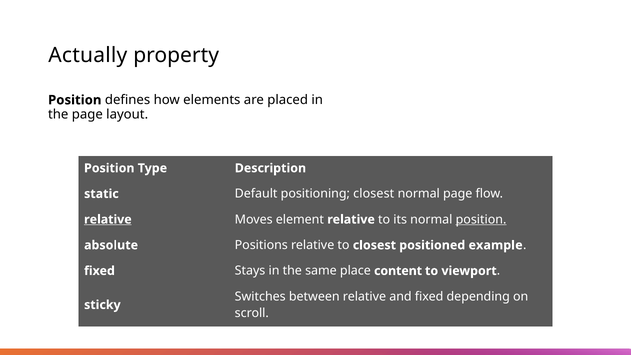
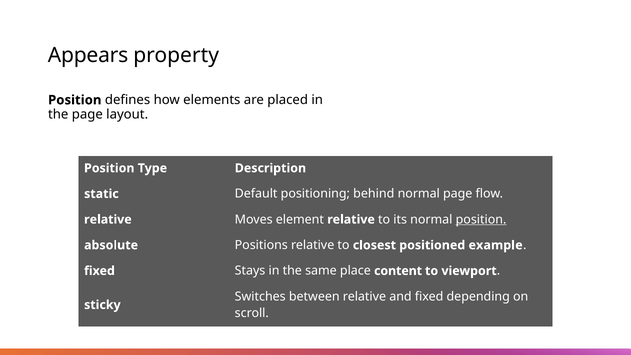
Actually: Actually -> Appears
positioning closest: closest -> behind
relative at (108, 219) underline: present -> none
